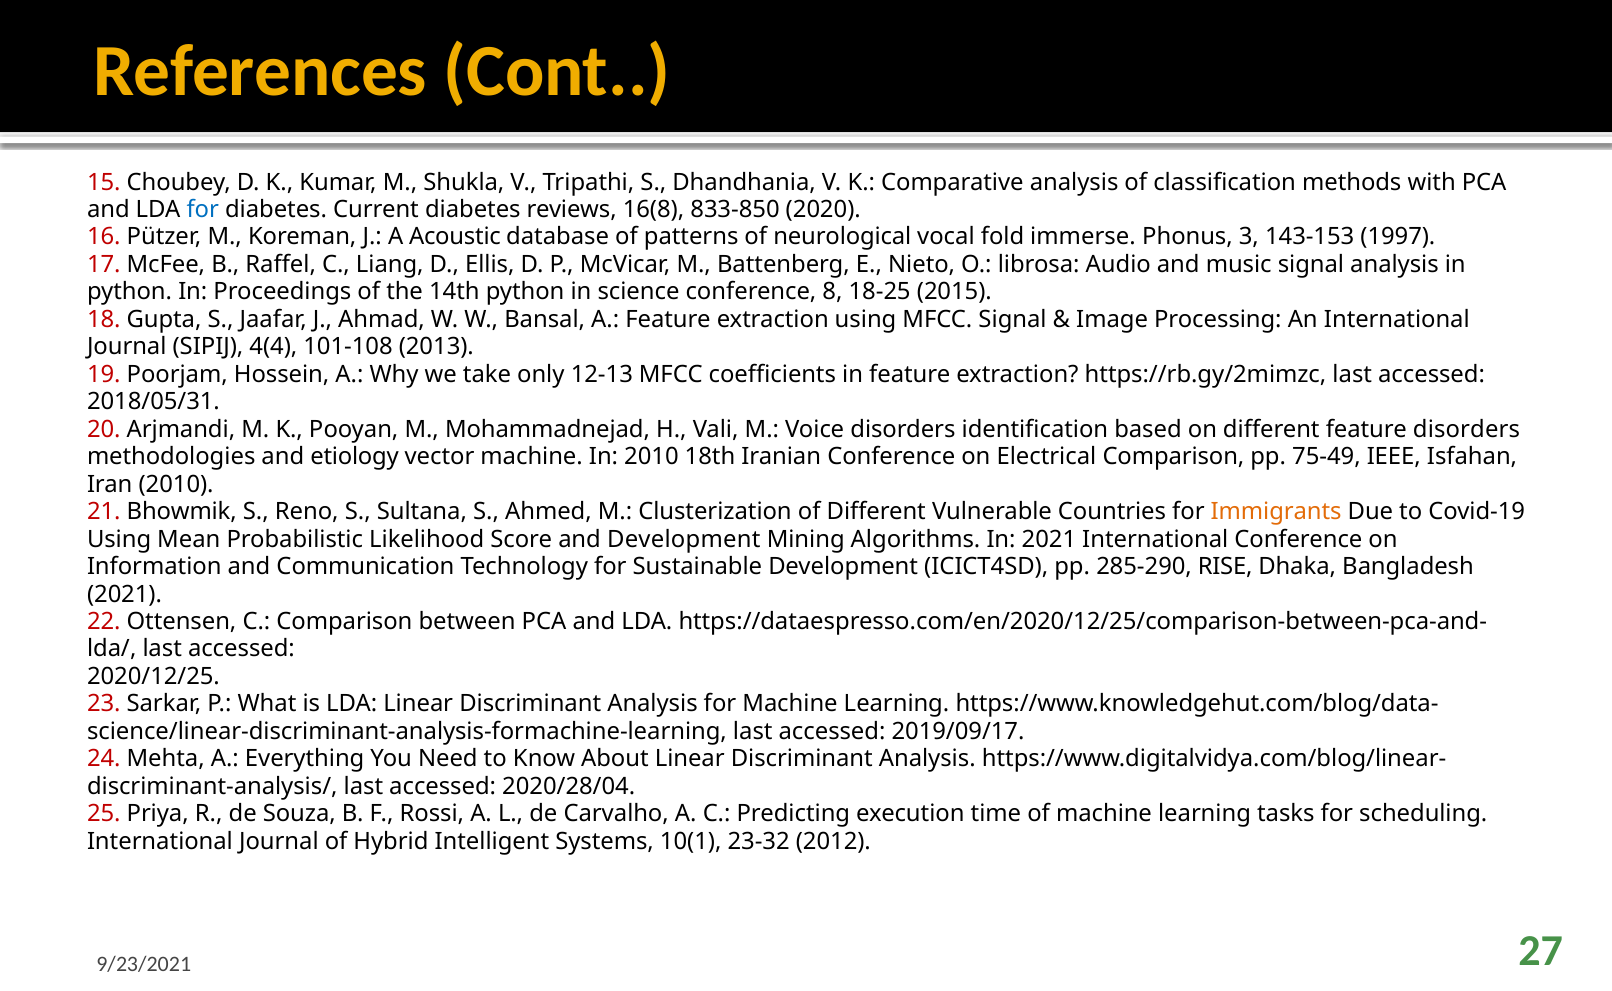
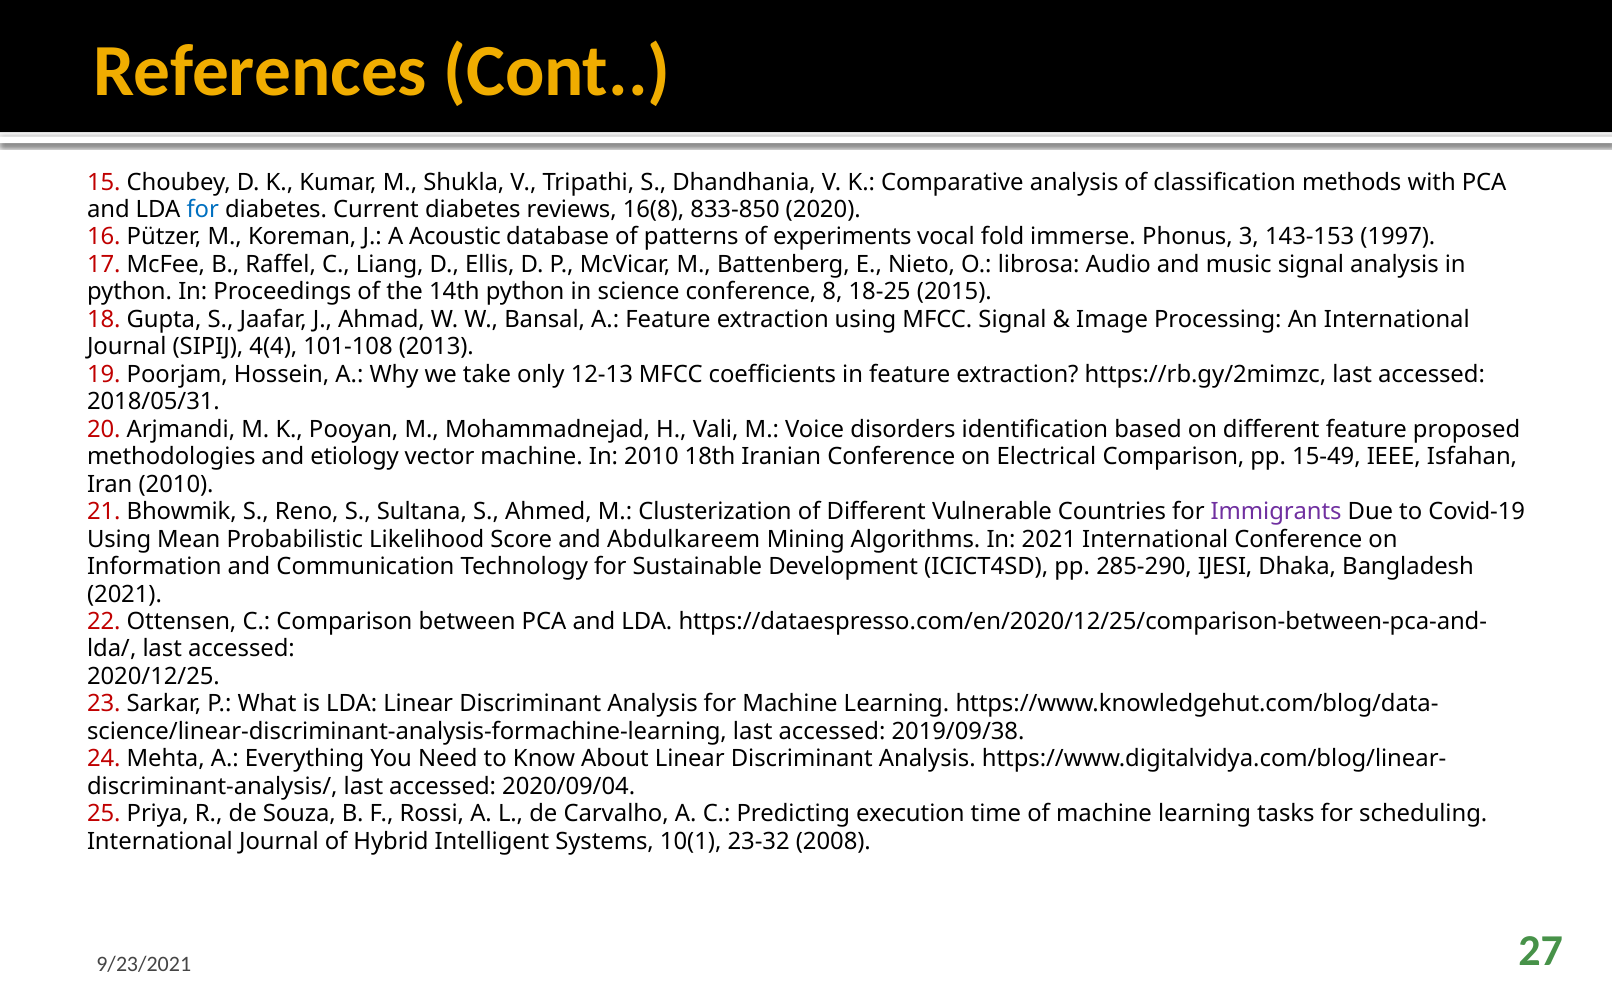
neurological: neurological -> experiments
feature disorders: disorders -> proposed
75-49: 75-49 -> 15-49
Immigrants colour: orange -> purple
and Development: Development -> Abdulkareem
RISE: RISE -> IJESI
2019/09/17: 2019/09/17 -> 2019/09/38
2020/28/04: 2020/28/04 -> 2020/09/04
2012: 2012 -> 2008
